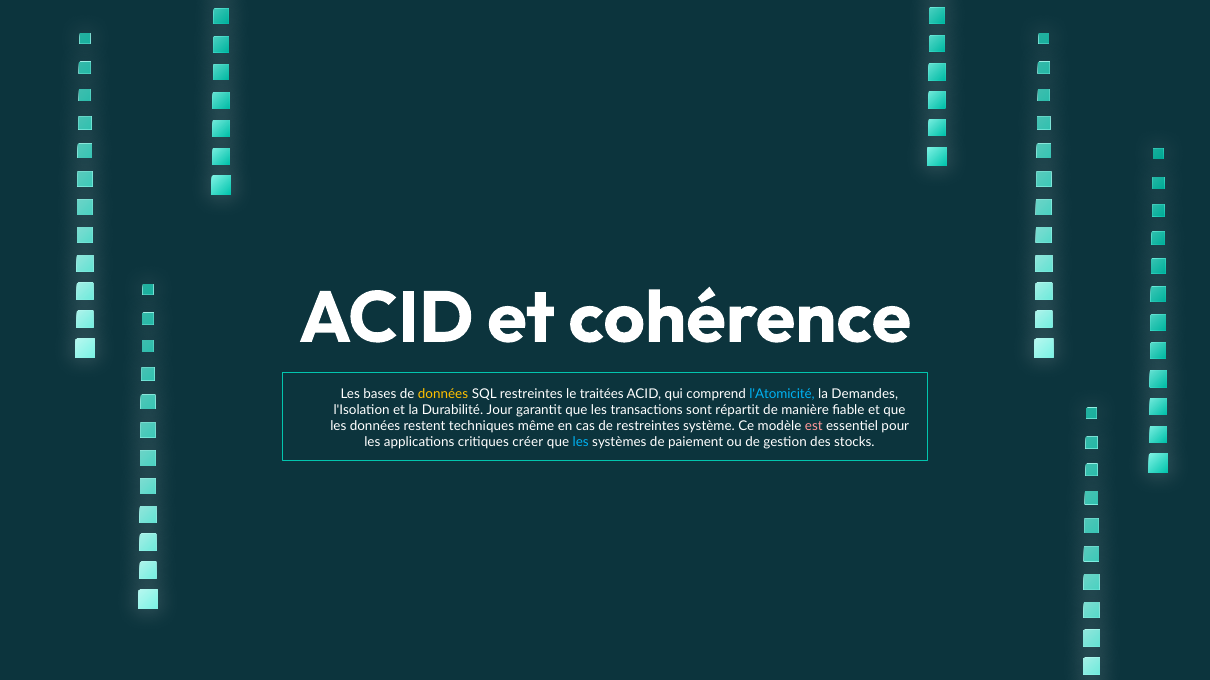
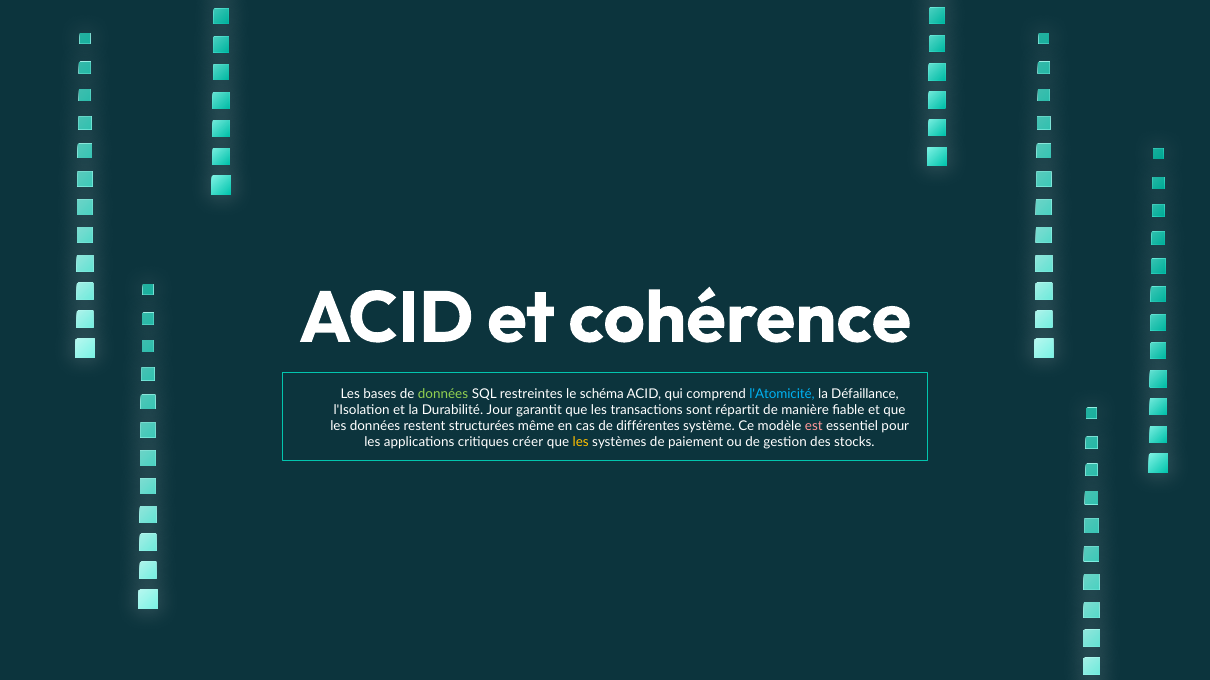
données at (443, 394) colour: yellow -> light green
traitées: traitées -> schéma
Demandes: Demandes -> Défaillance
techniques: techniques -> structurées
de restreintes: restreintes -> différentes
les at (581, 442) colour: light blue -> yellow
